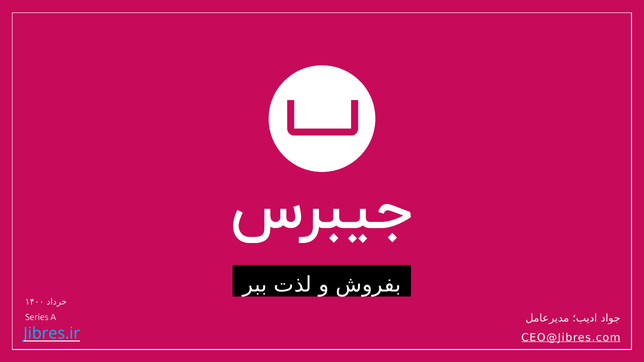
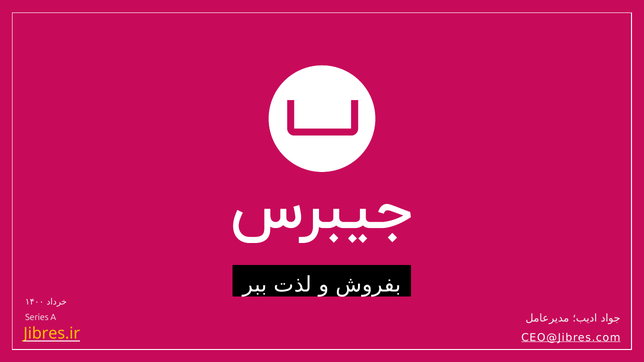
Jibres.ir colour: light blue -> yellow
